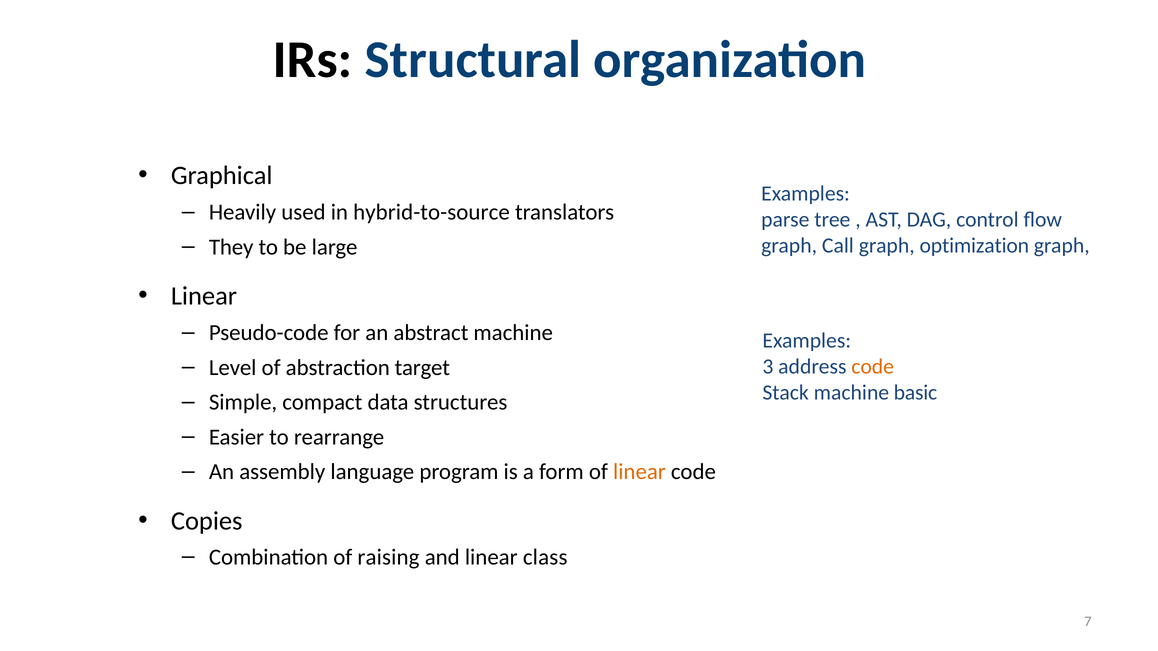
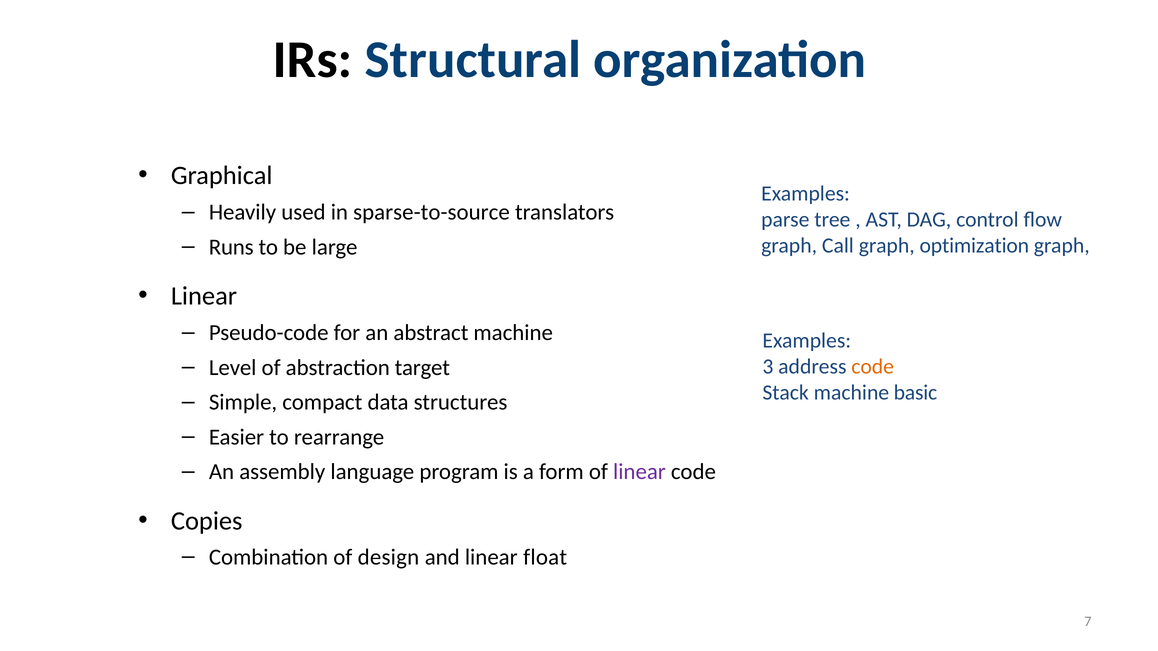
hybrid-to-source: hybrid-to-source -> sparse-to-source
They: They -> Runs
linear at (639, 472) colour: orange -> purple
raising: raising -> design
class: class -> float
